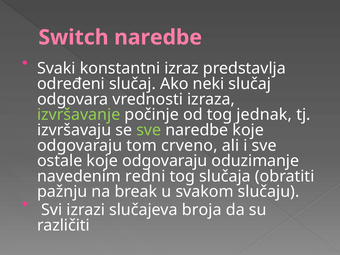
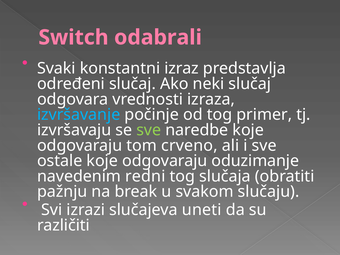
Switch naredbe: naredbe -> odabrali
izvršavanje colour: light green -> light blue
jednak: jednak -> primer
broja: broja -> uneti
